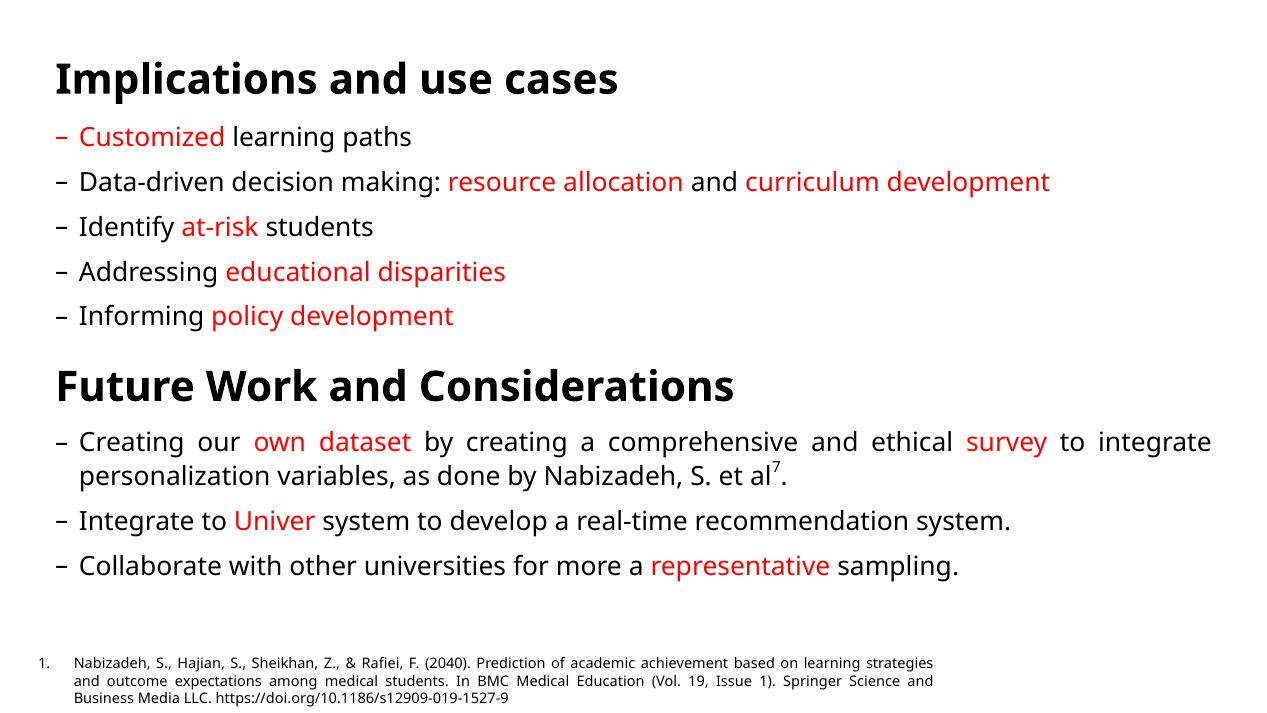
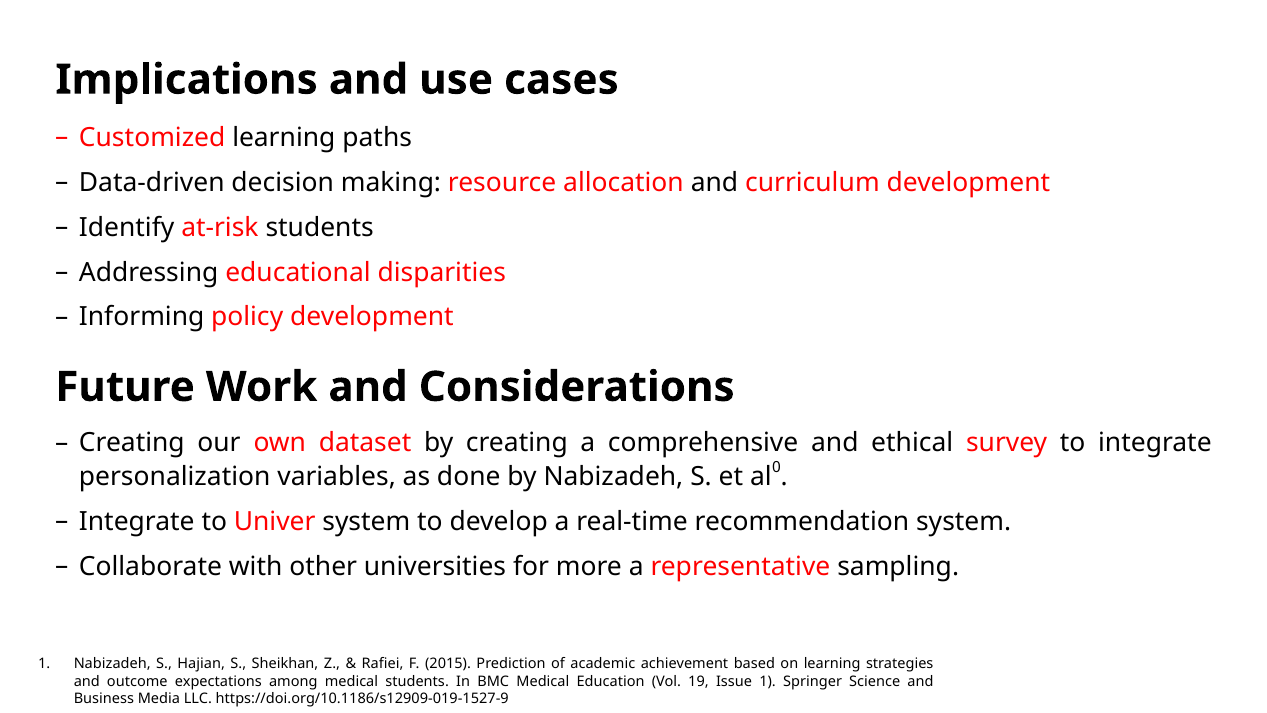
7: 7 -> 0
2040: 2040 -> 2015
